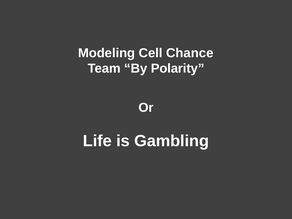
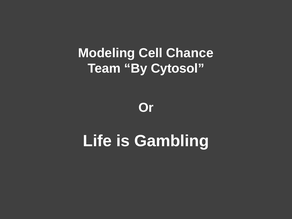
Polarity: Polarity -> Cytosol
